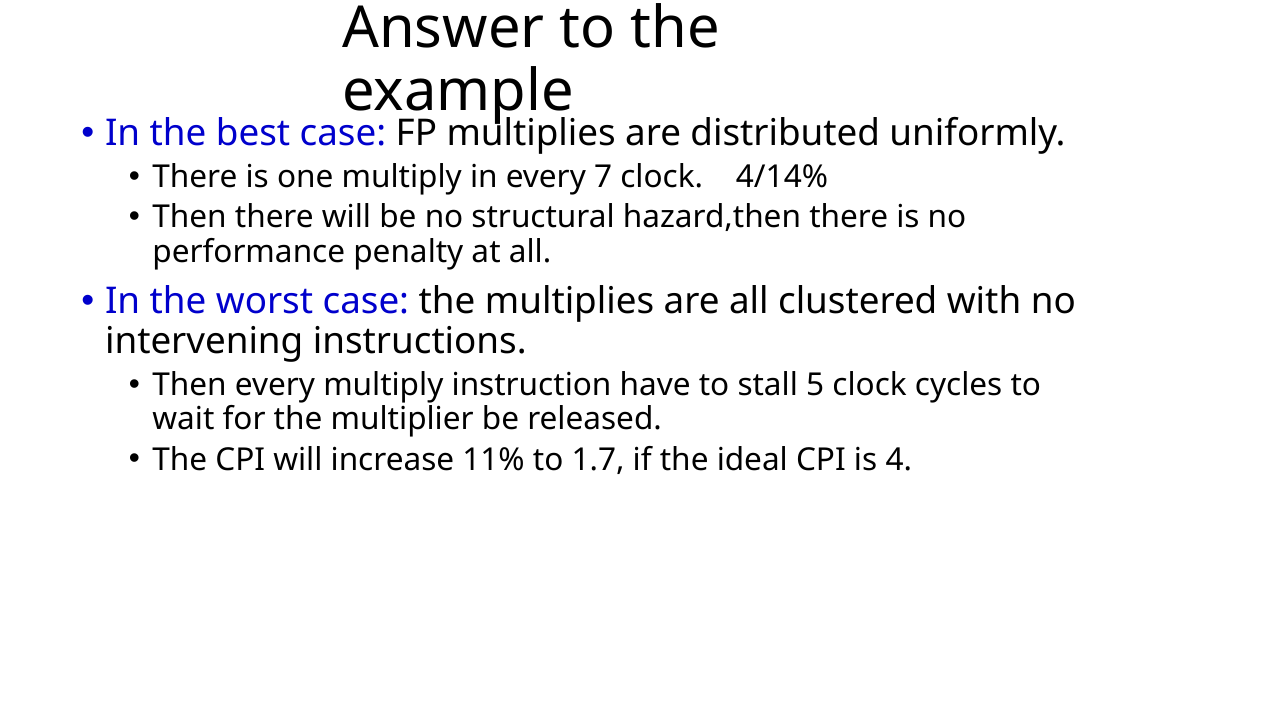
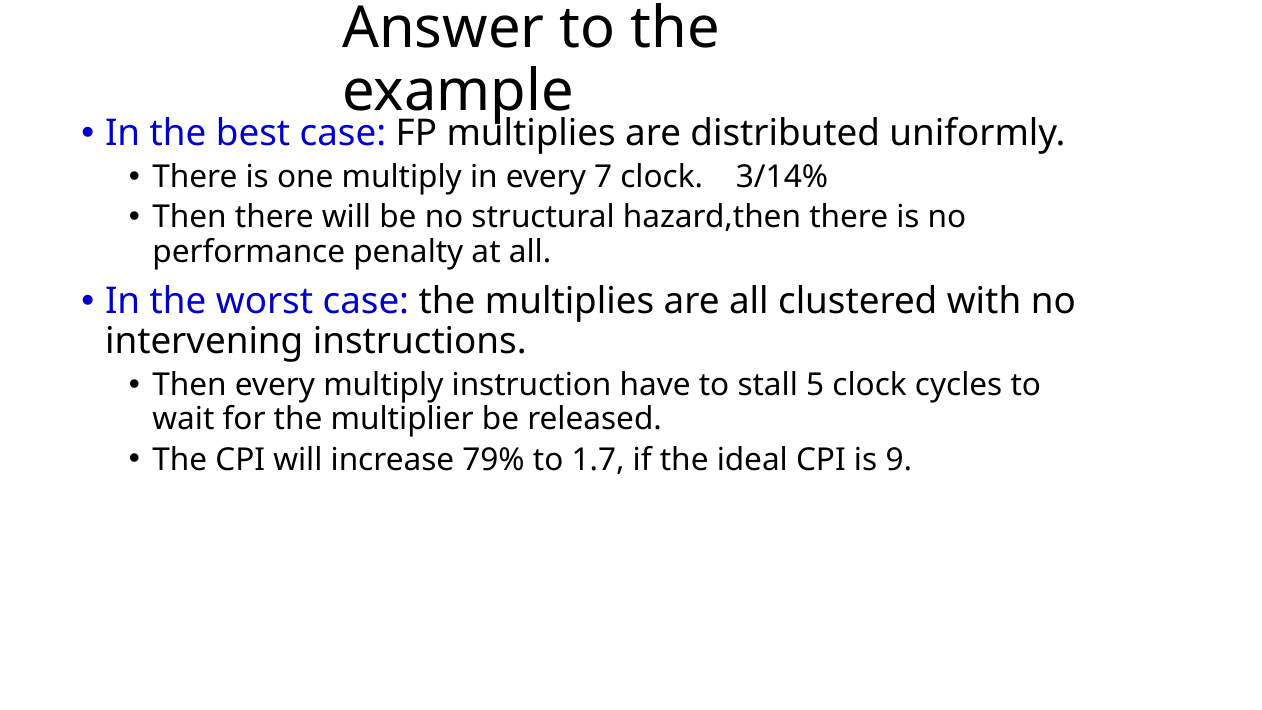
4/14%: 4/14% -> 3/14%
11%: 11% -> 79%
4: 4 -> 9
